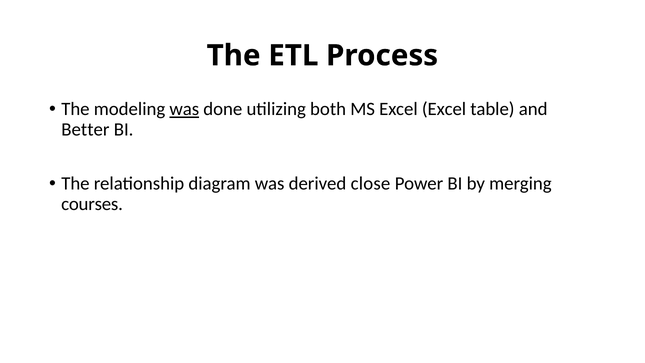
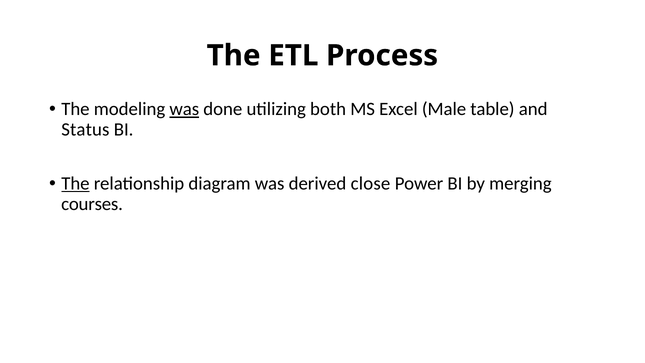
Excel Excel: Excel -> Male
Better: Better -> Status
The at (75, 183) underline: none -> present
